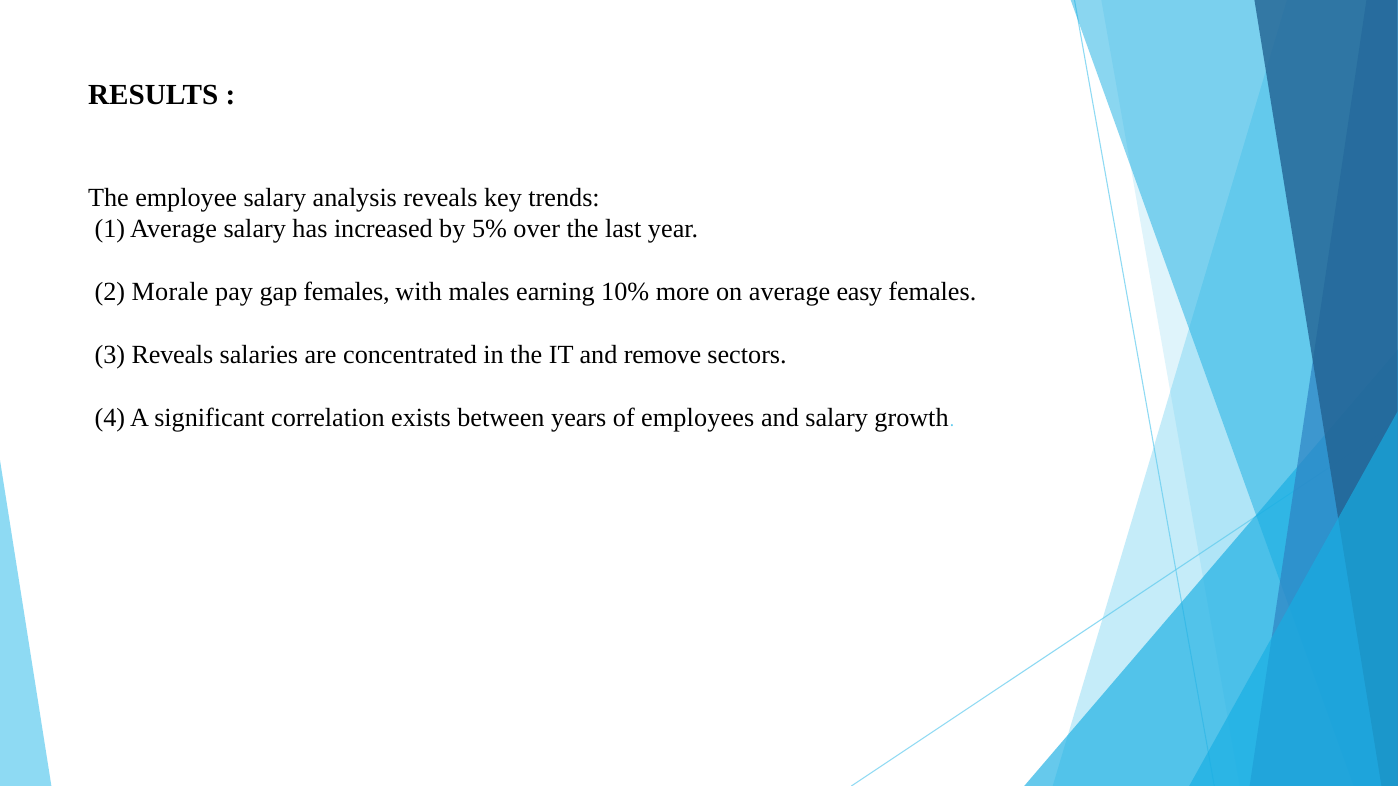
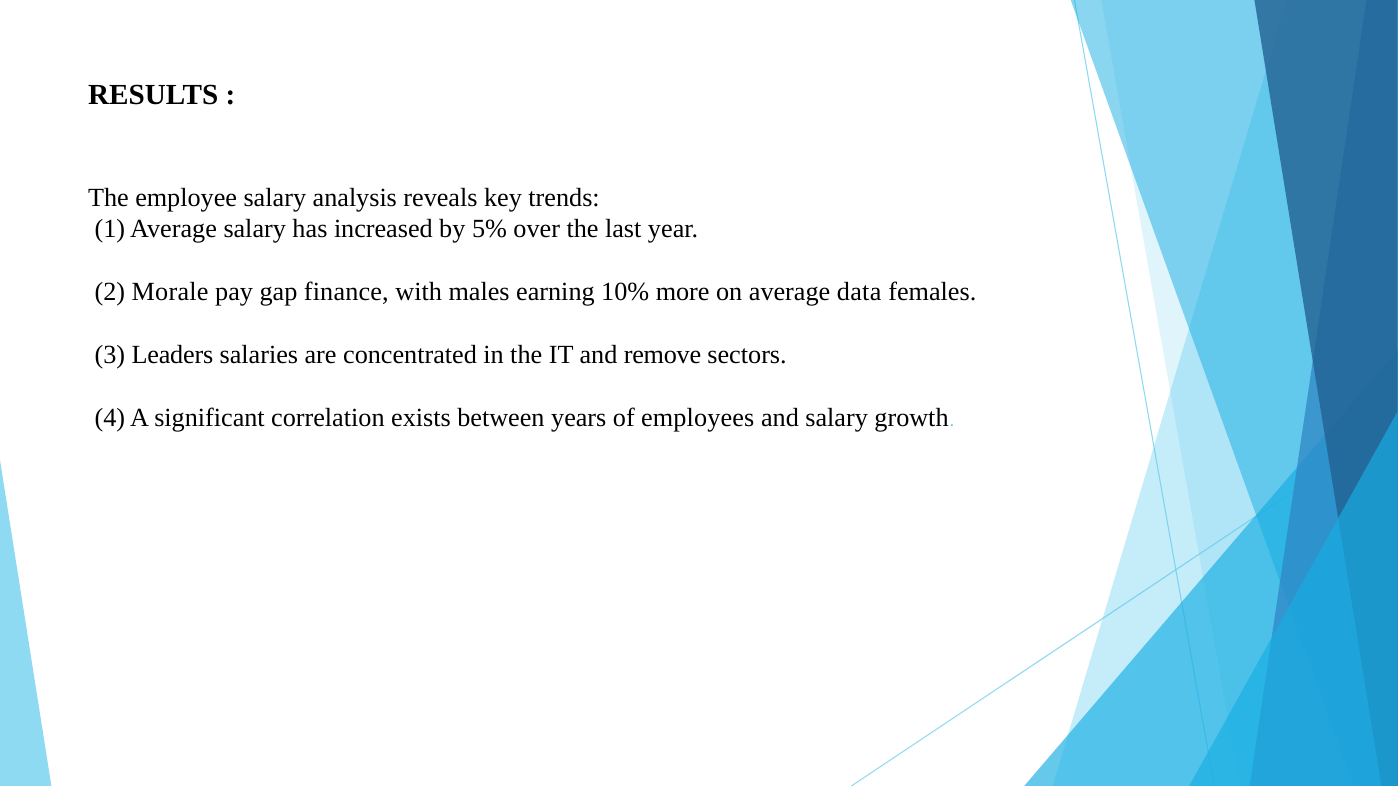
gap females: females -> finance
easy: easy -> data
3 Reveals: Reveals -> Leaders
